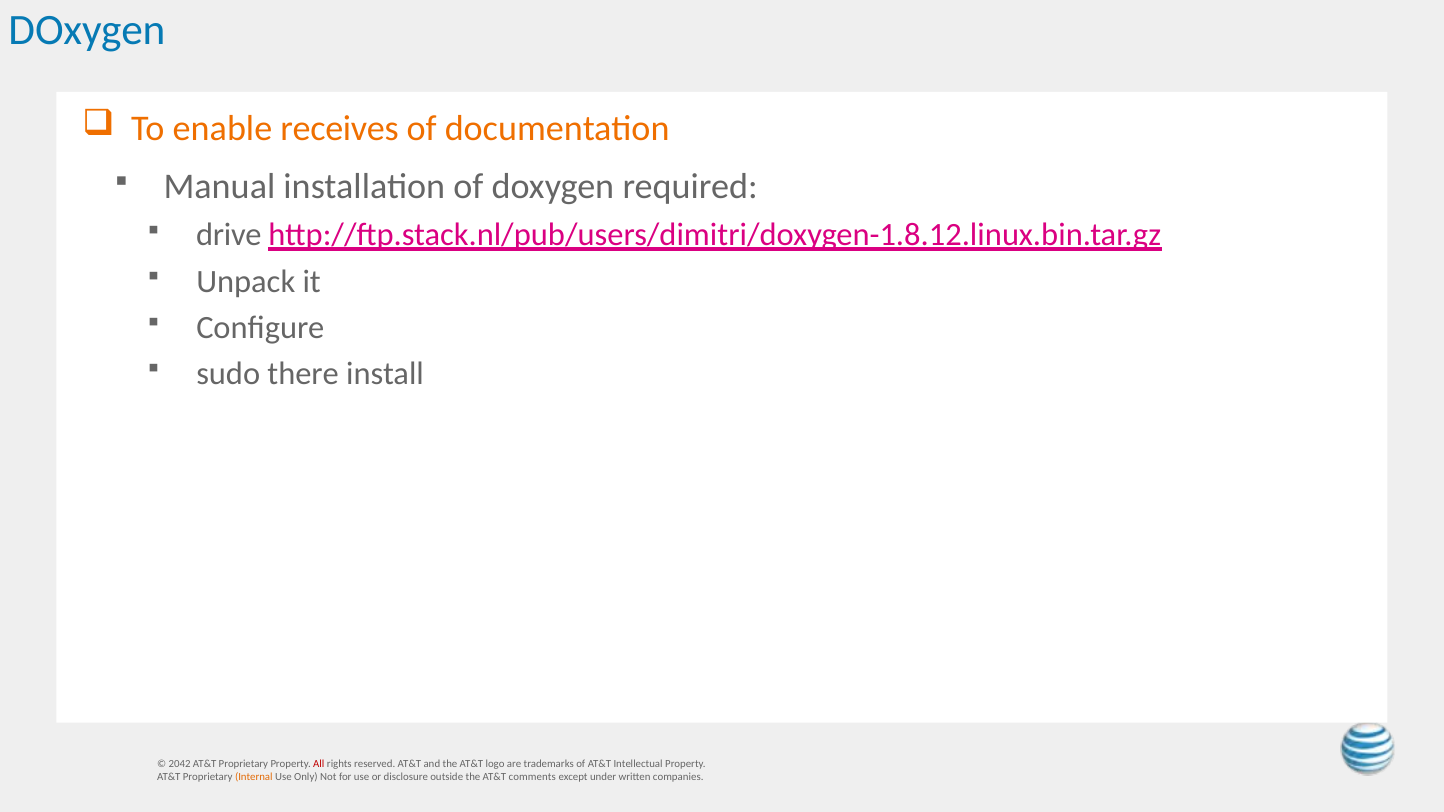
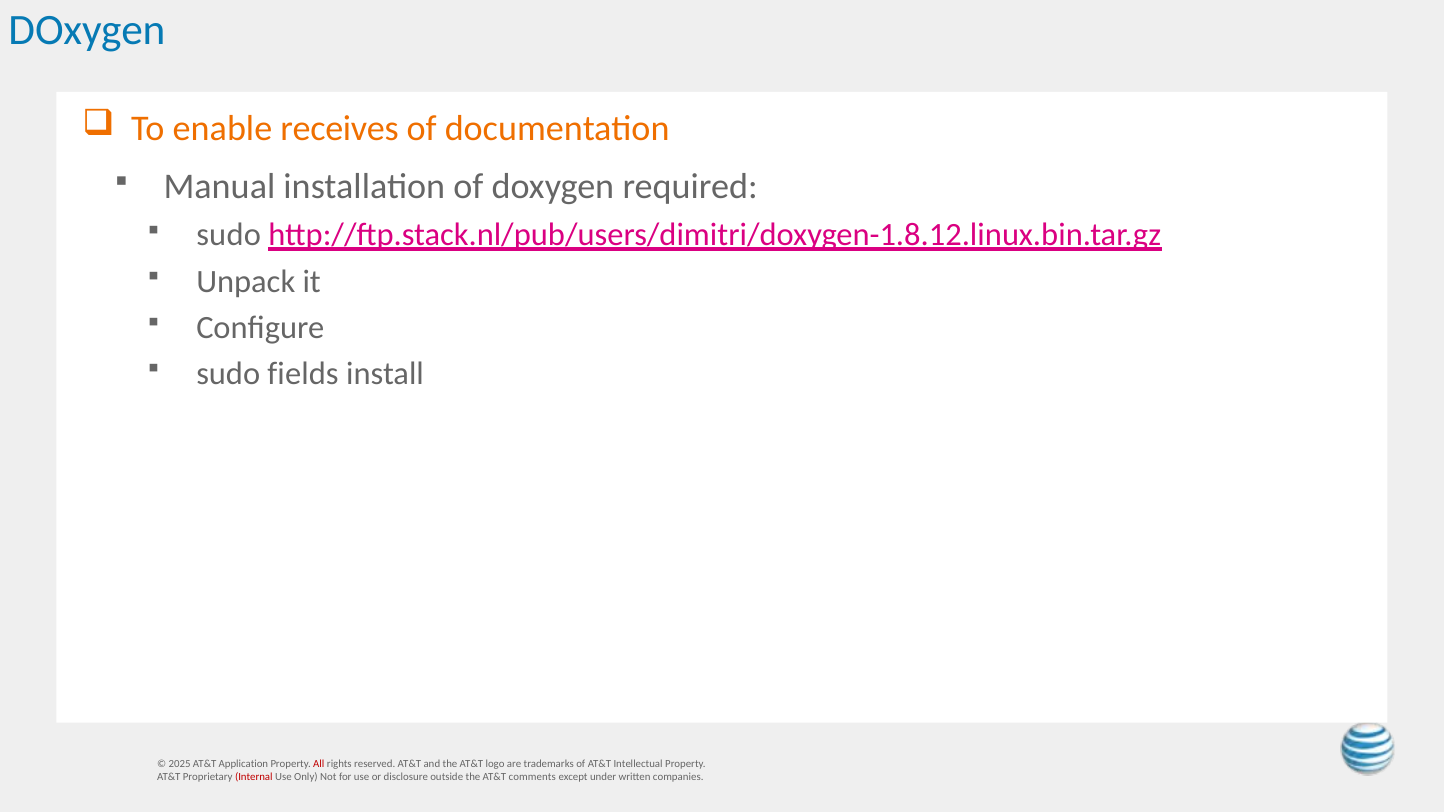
drive at (229, 235): drive -> sudo
there: there -> fields
2042: 2042 -> 2025
Proprietary at (243, 764): Proprietary -> Application
Internal colour: orange -> red
